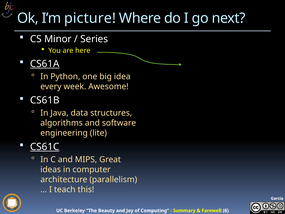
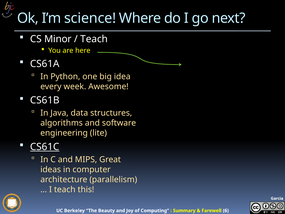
picture: picture -> science
Series at (94, 39): Series -> Teach
CS61A underline: present -> none
